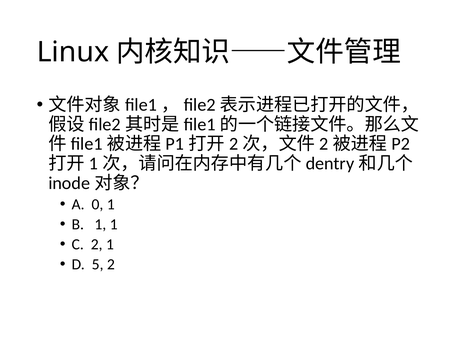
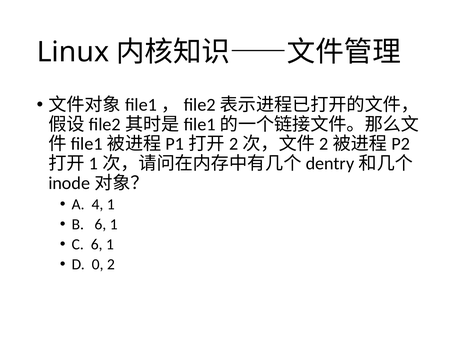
0: 0 -> 4
B 1: 1 -> 6
C 2: 2 -> 6
5: 5 -> 0
